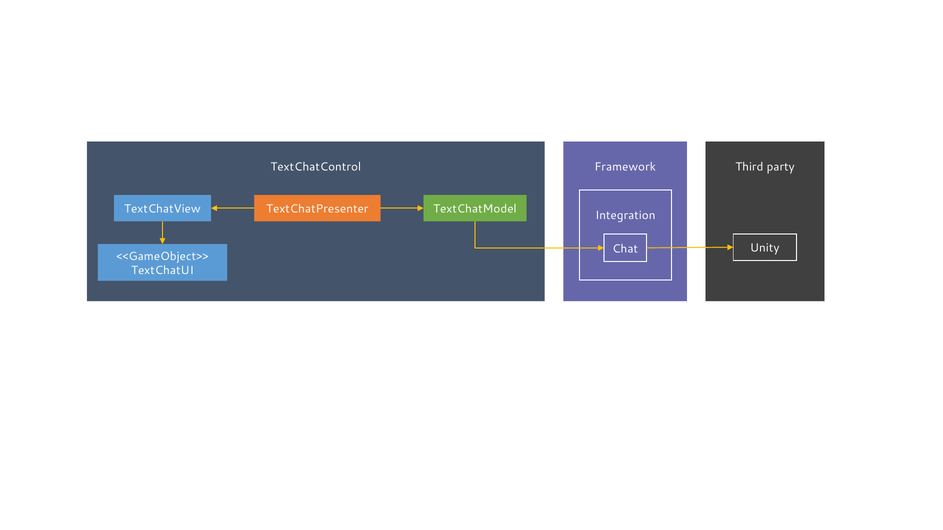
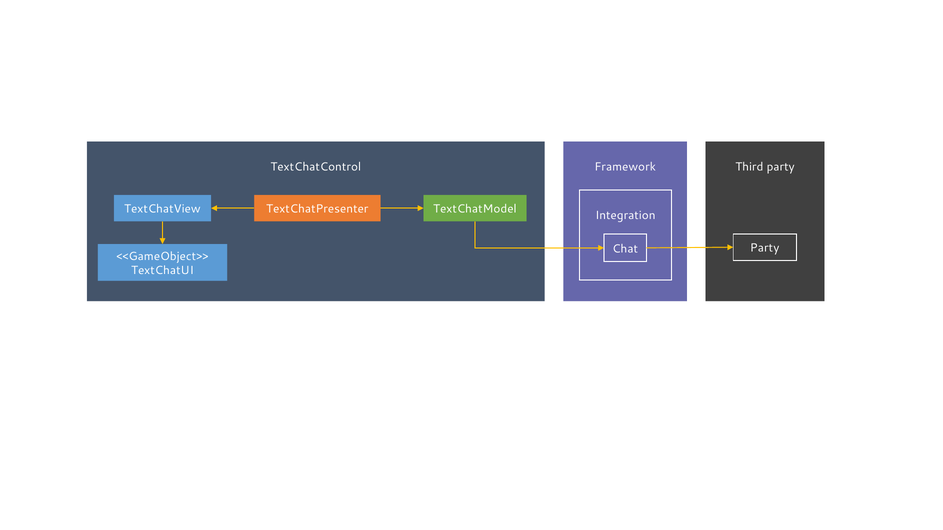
Unity at (765, 248): Unity -> Party
